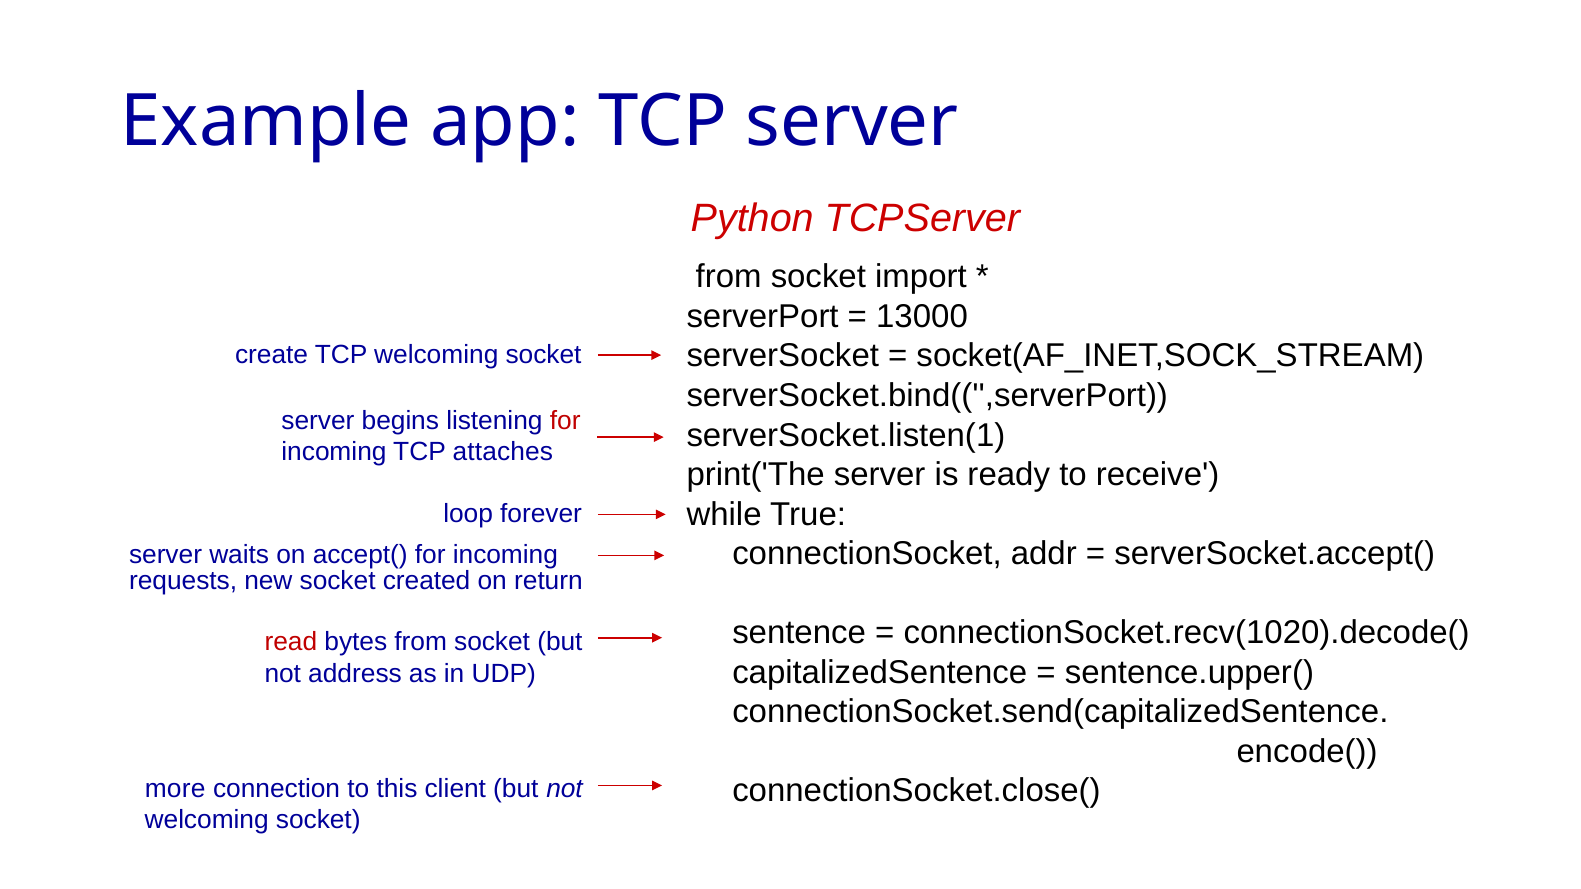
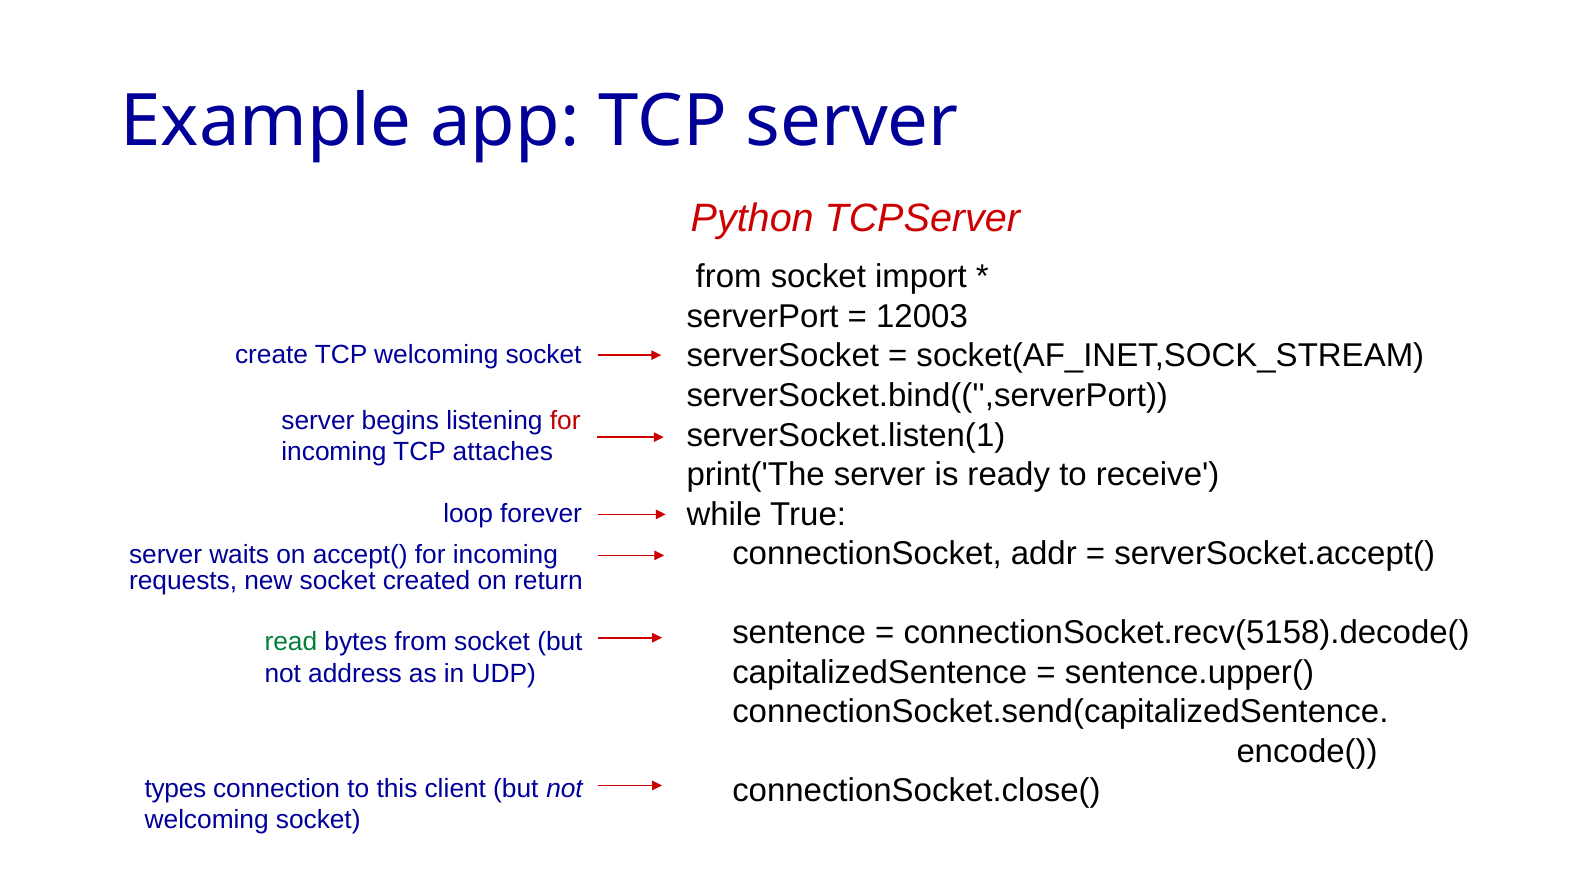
13000: 13000 -> 12003
connectionSocket.recv(1020).decode(: connectionSocket.recv(1020).decode( -> connectionSocket.recv(5158).decode(
read colour: red -> green
more: more -> types
